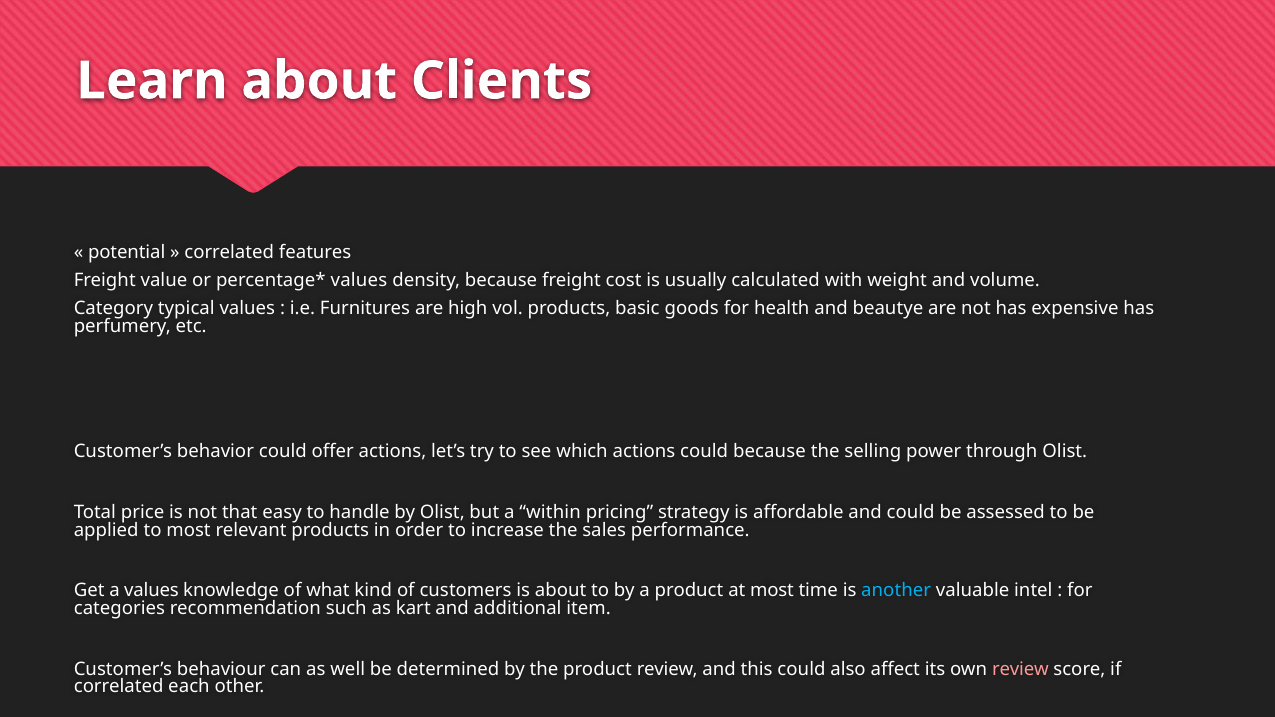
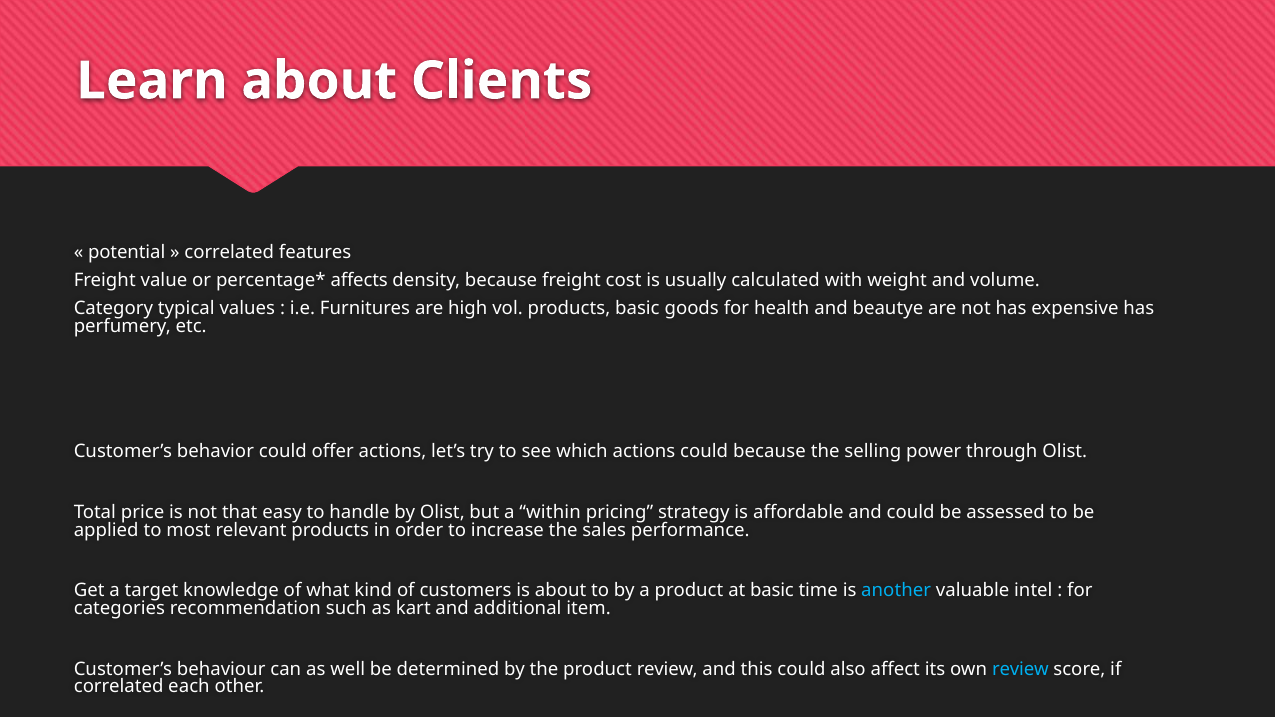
values at (359, 281): values -> affects
a values: values -> target
at most: most -> basic
review at (1020, 669) colour: pink -> light blue
